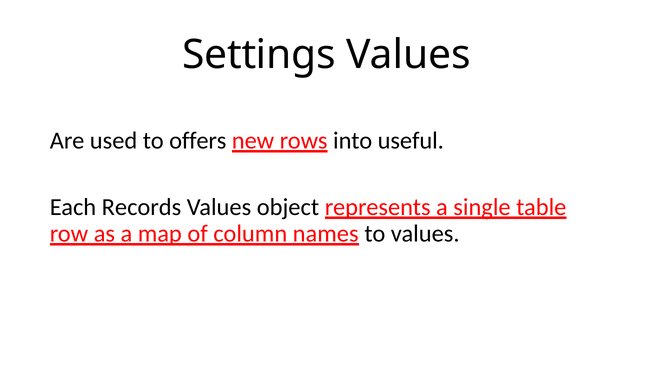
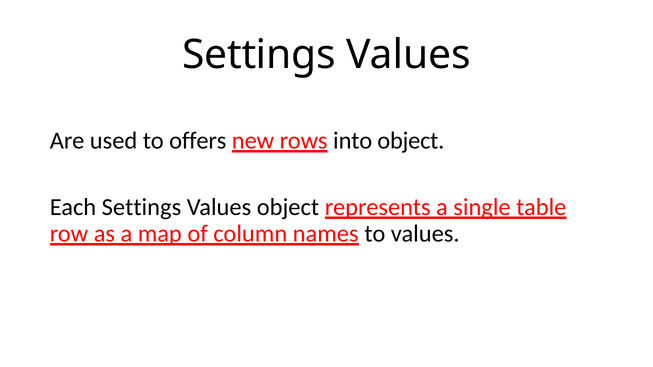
into useful: useful -> object
Each Records: Records -> Settings
